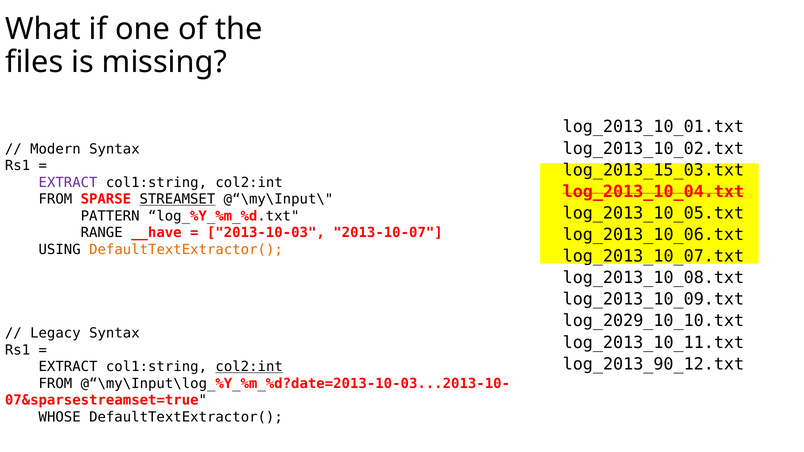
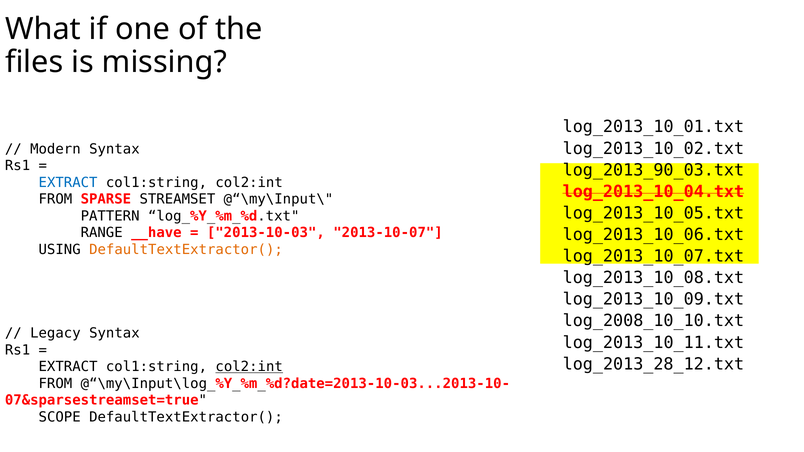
log_2013_15_03.txt: log_2013_15_03.txt -> log_2013_90_03.txt
EXTRACT at (68, 183) colour: purple -> blue
STREAMSET underline: present -> none
log_2029_10_10.txt: log_2029_10_10.txt -> log_2008_10_10.txt
log_2013_90_12.txt: log_2013_90_12.txt -> log_2013_28_12.txt
WHOSE: WHOSE -> SCOPE
